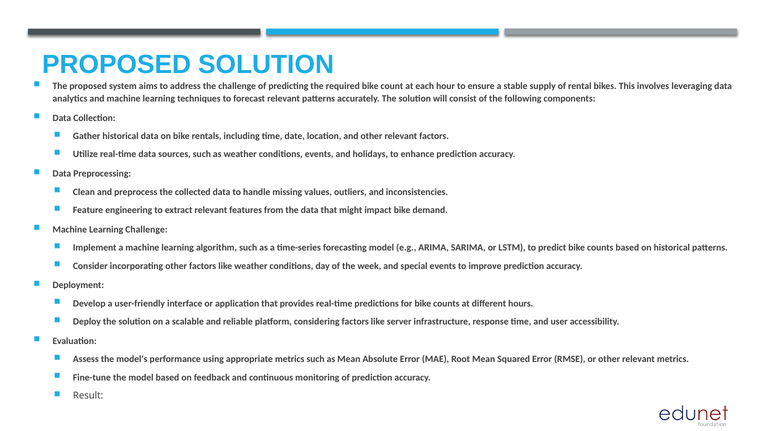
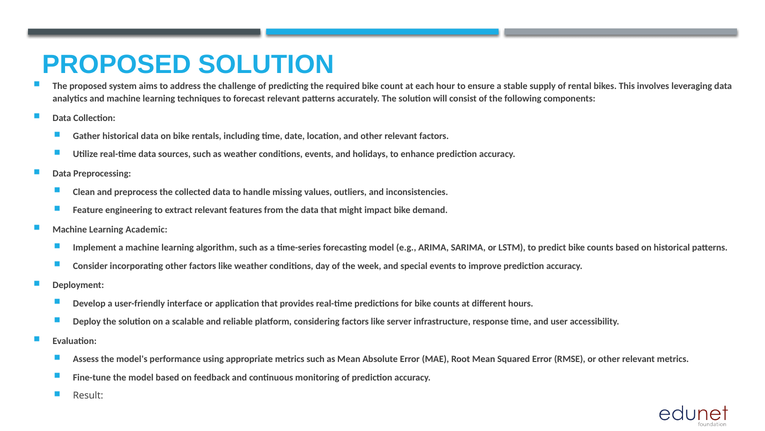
Learning Challenge: Challenge -> Academic
